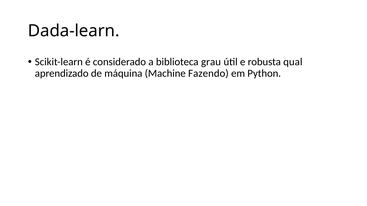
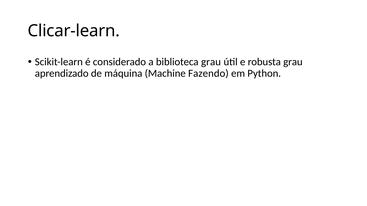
Dada-learn: Dada-learn -> Clicar-learn
robusta qual: qual -> grau
